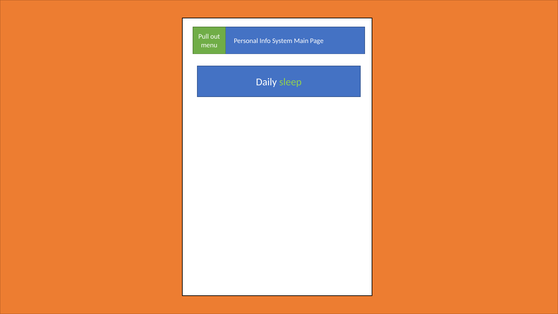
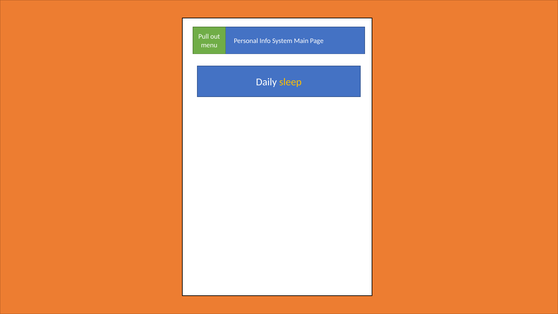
sleep colour: light green -> yellow
